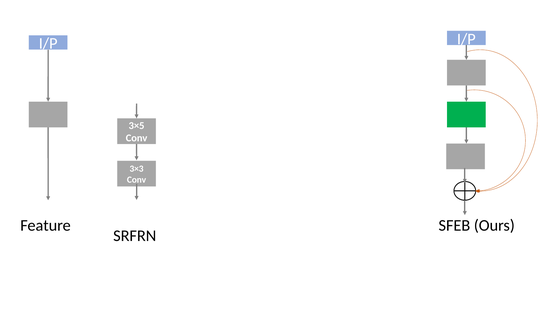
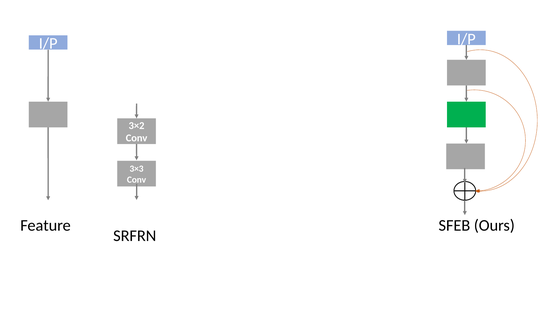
3×5: 3×5 -> 3×2
